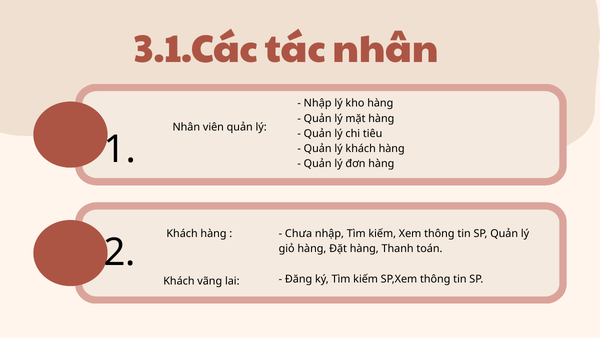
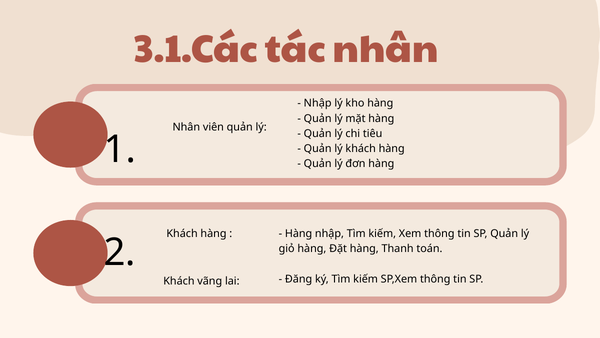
Chưa at (299, 233): Chưa -> Hàng
